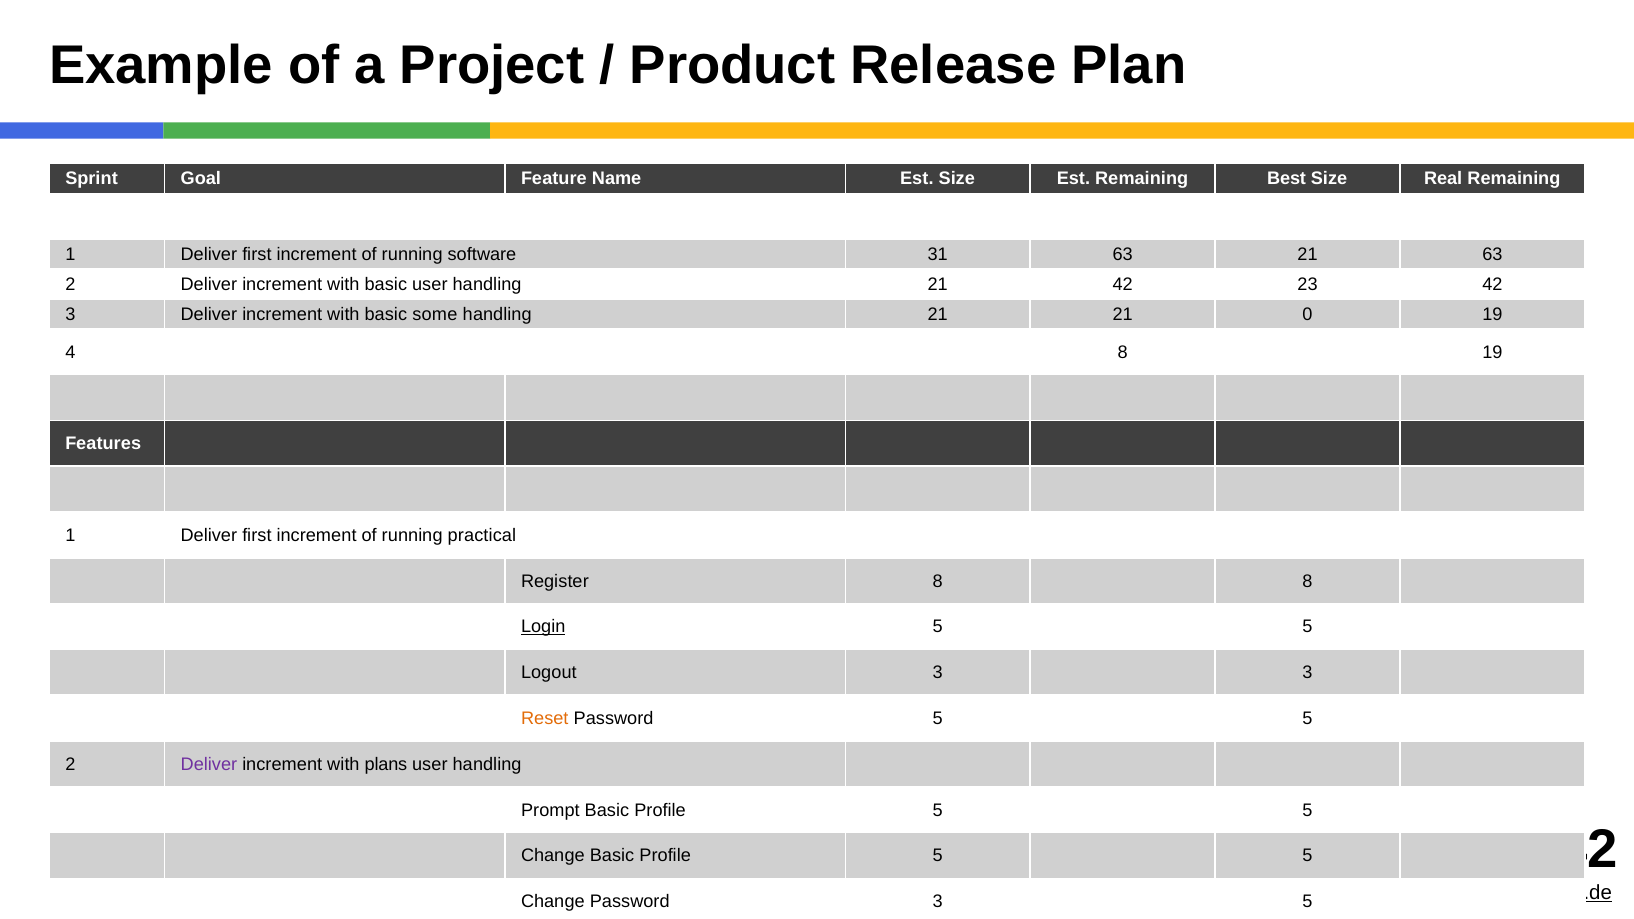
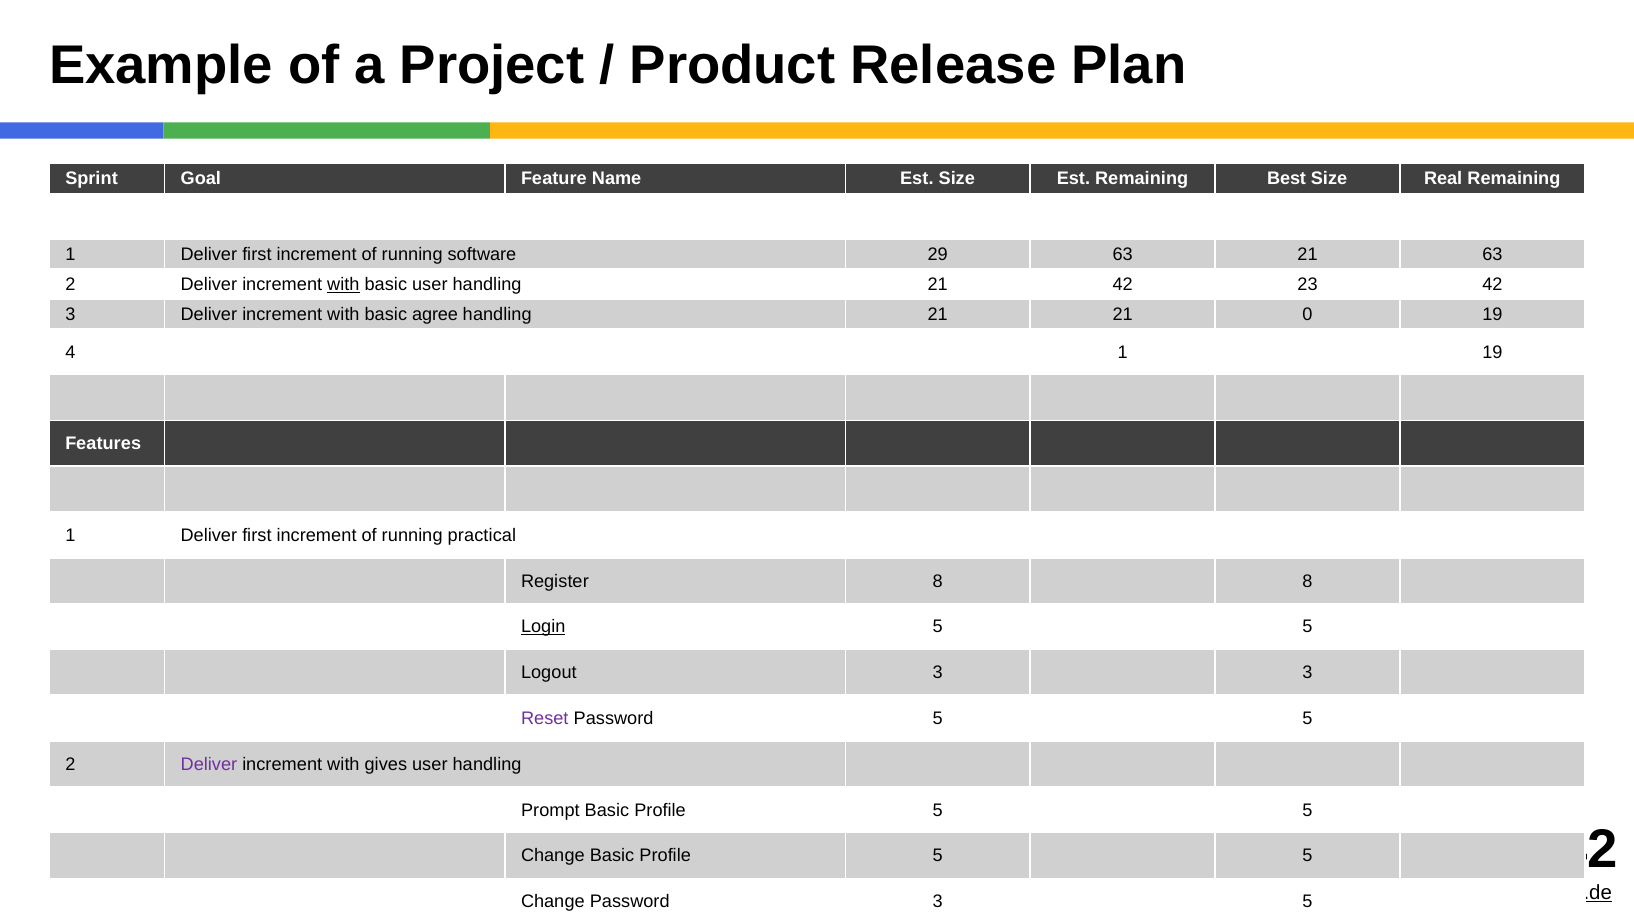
31: 31 -> 29
with at (343, 284) underline: none -> present
some: some -> agree
4 8: 8 -> 1
Reset colour: orange -> purple
plans: plans -> gives
